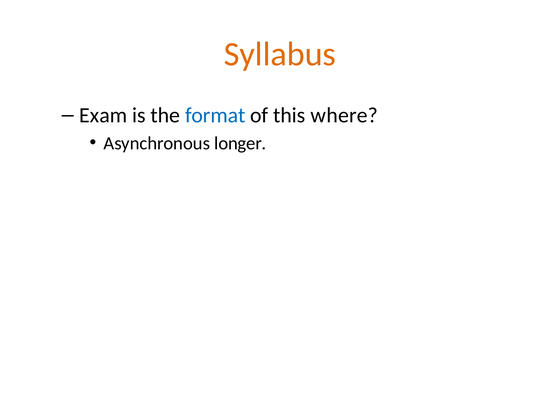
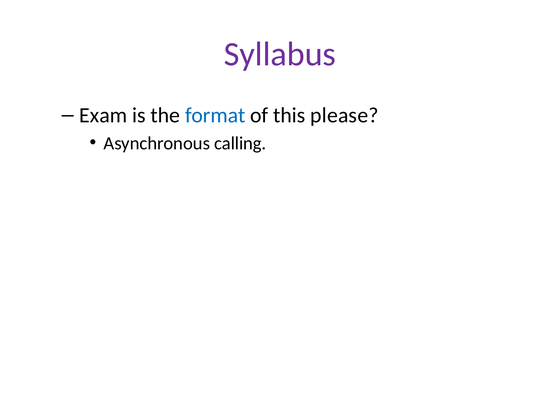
Syllabus colour: orange -> purple
where: where -> please
longer: longer -> calling
